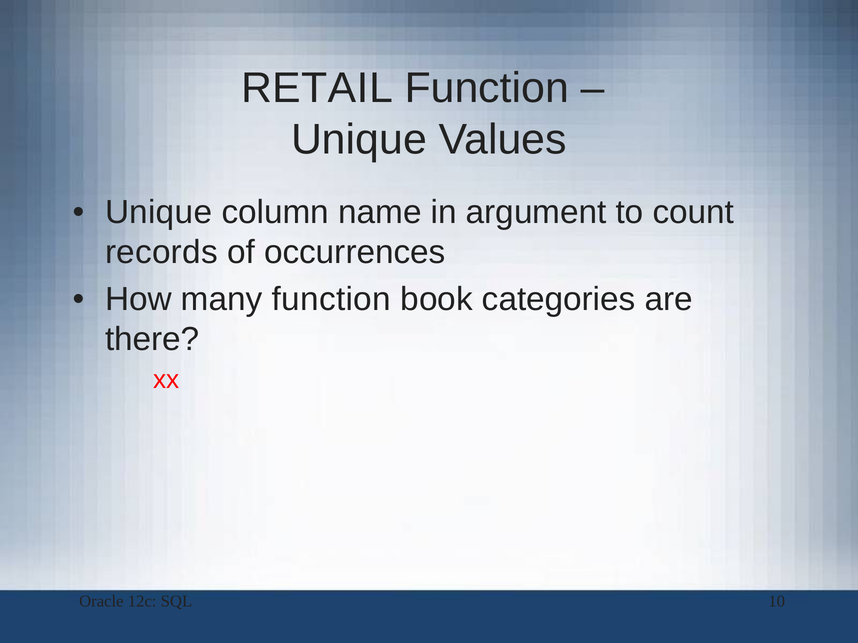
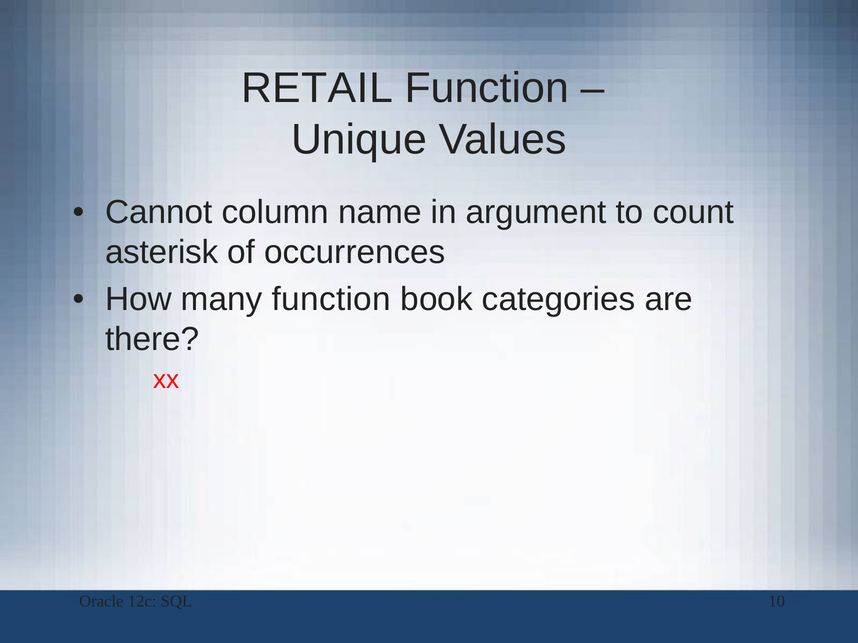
Unique at (159, 213): Unique -> Cannot
records: records -> asterisk
